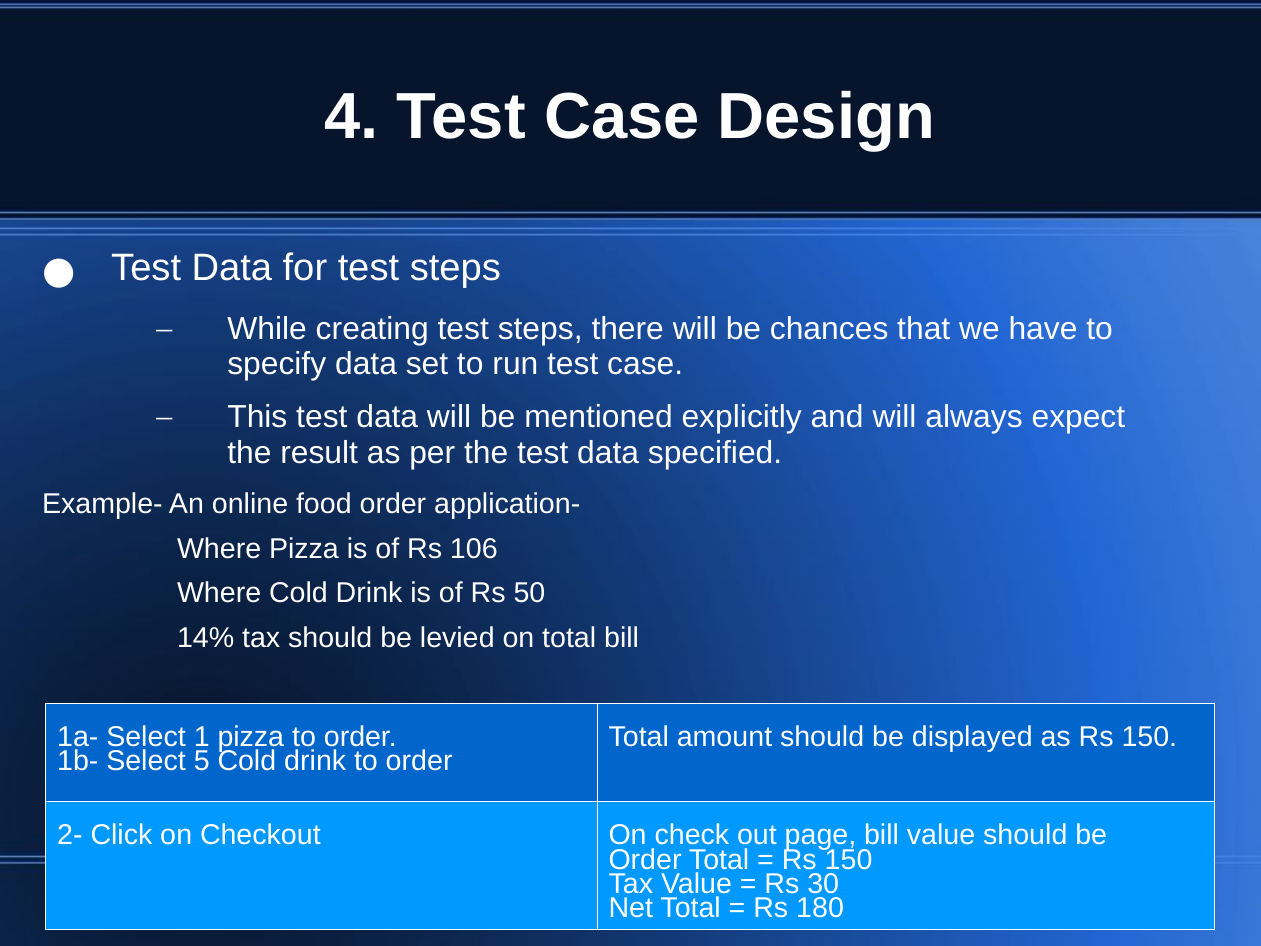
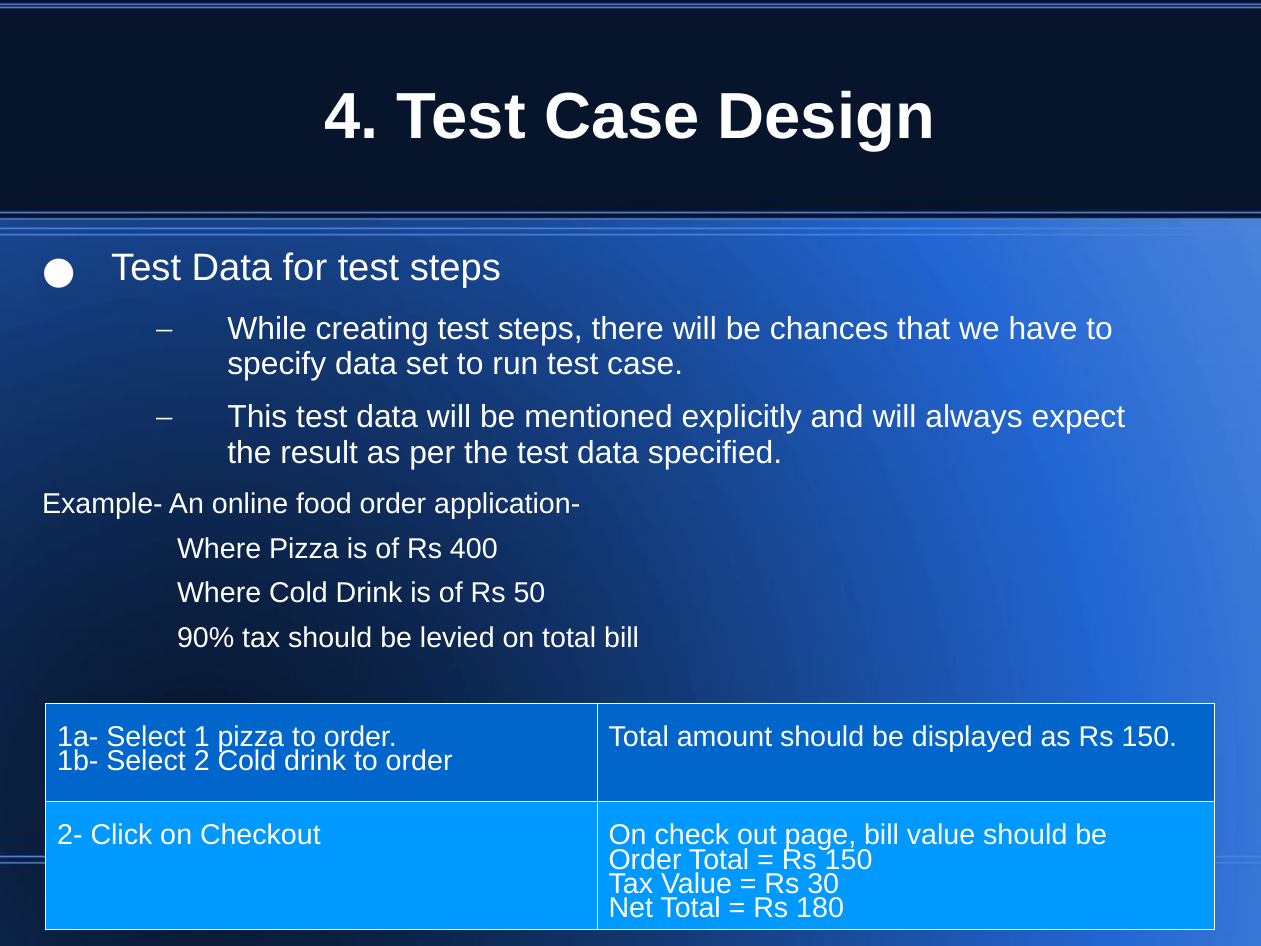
106: 106 -> 400
14%: 14% -> 90%
5: 5 -> 2
